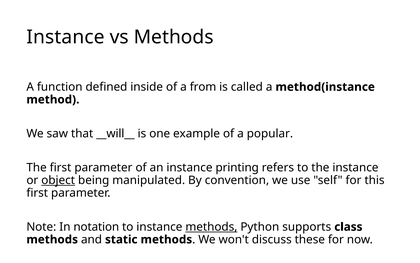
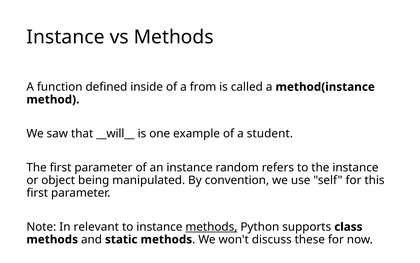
popular: popular -> student
printing: printing -> random
object underline: present -> none
notation: notation -> relevant
